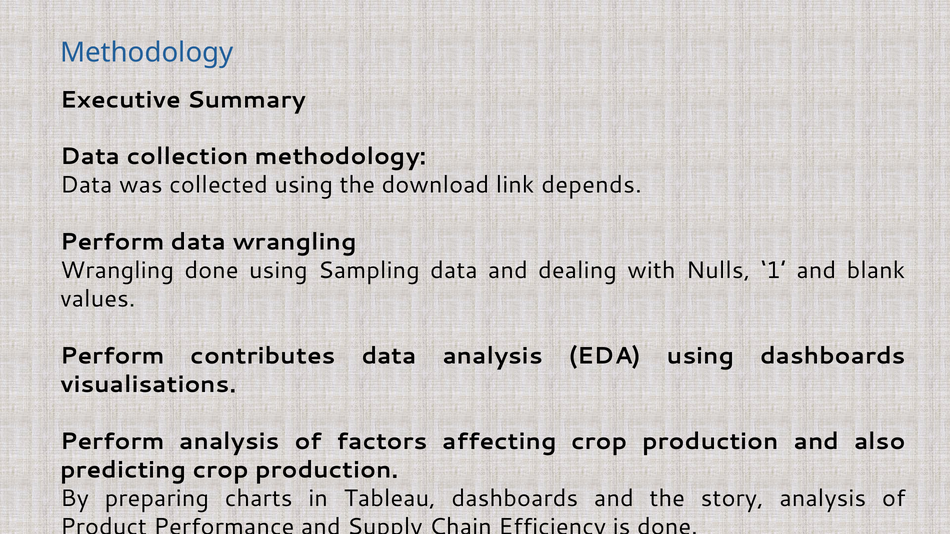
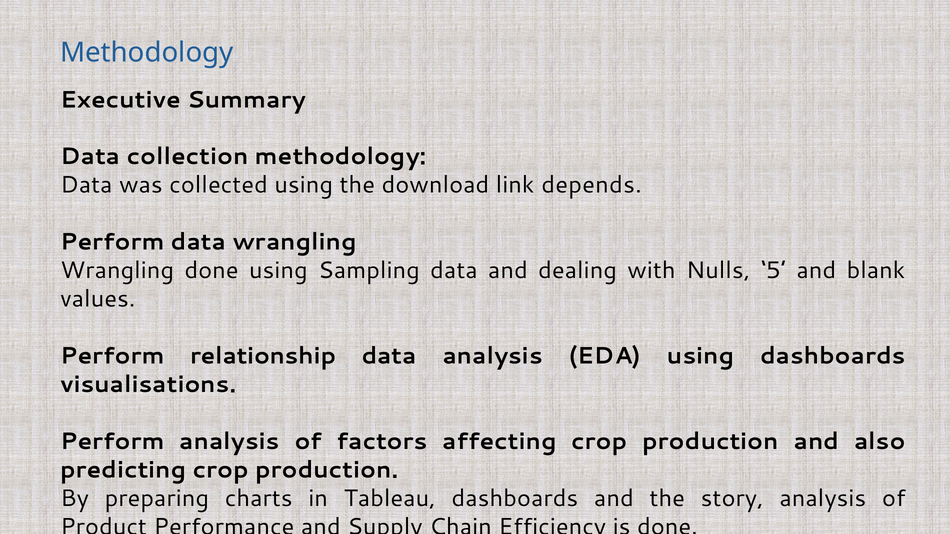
1: 1 -> 5
contributes: contributes -> relationship
